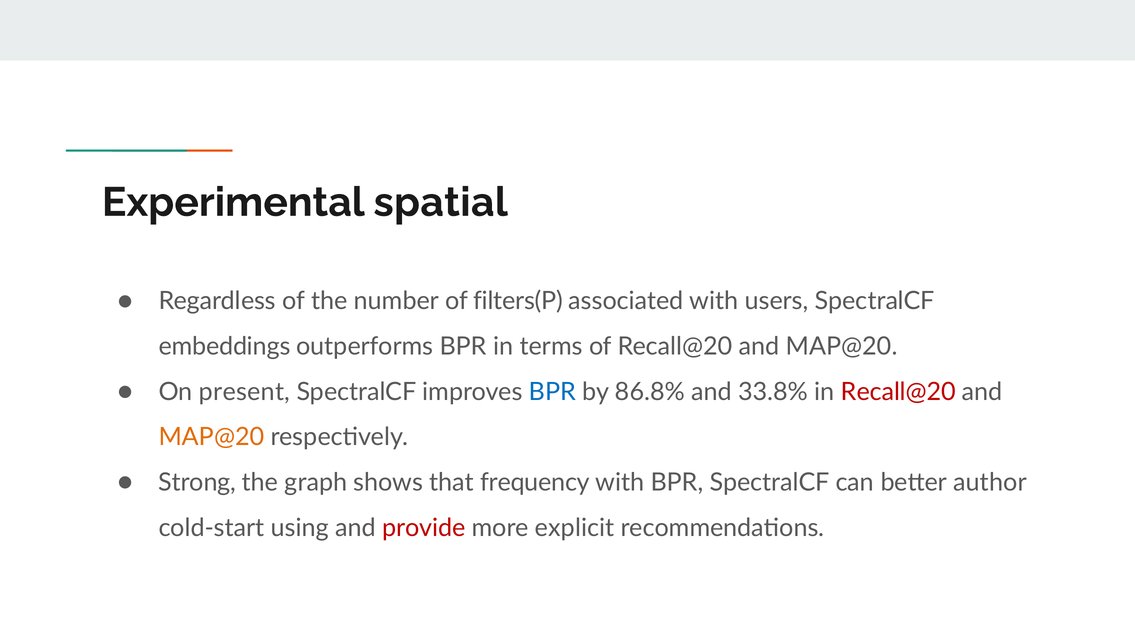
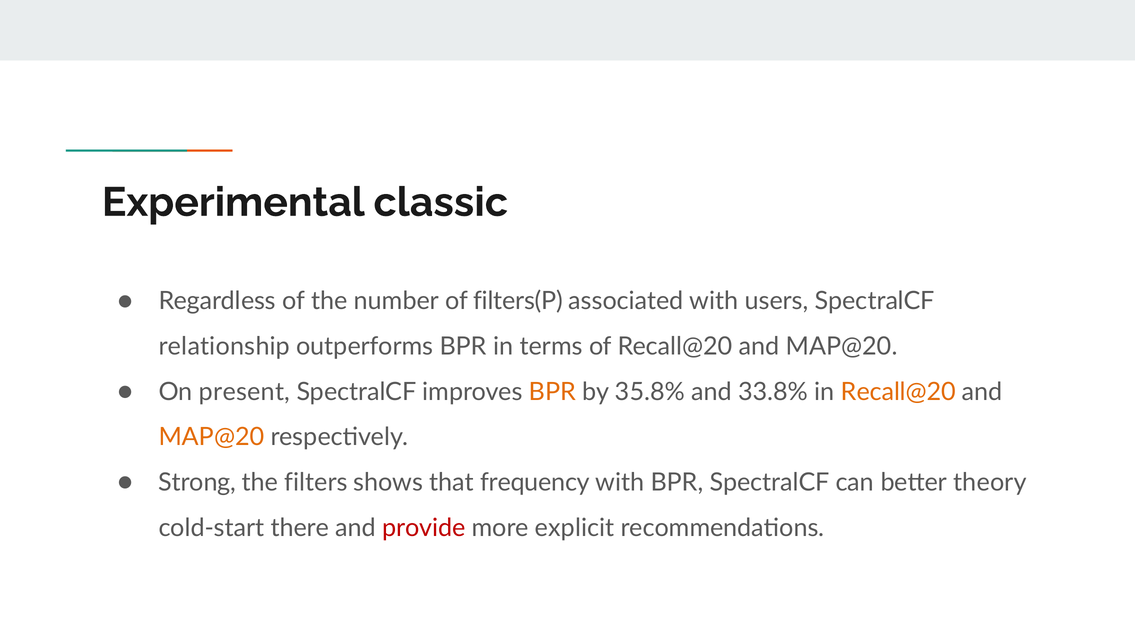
spatial: spatial -> classic
embeddings: embeddings -> relationship
BPR at (552, 392) colour: blue -> orange
86.8%: 86.8% -> 35.8%
Recall@20 at (898, 392) colour: red -> orange
graph: graph -> filters
author: author -> theory
using: using -> there
